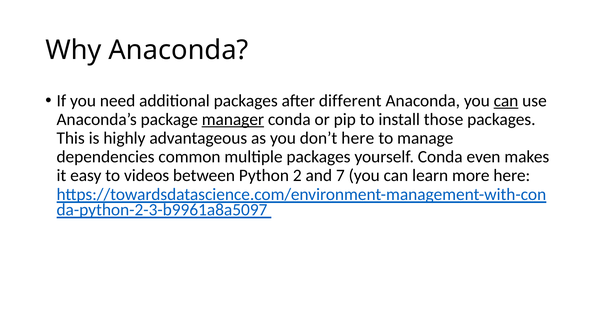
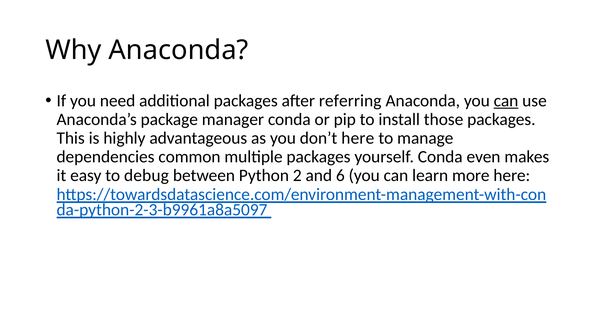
different: different -> referring
manager underline: present -> none
videos: videos -> debug
7: 7 -> 6
